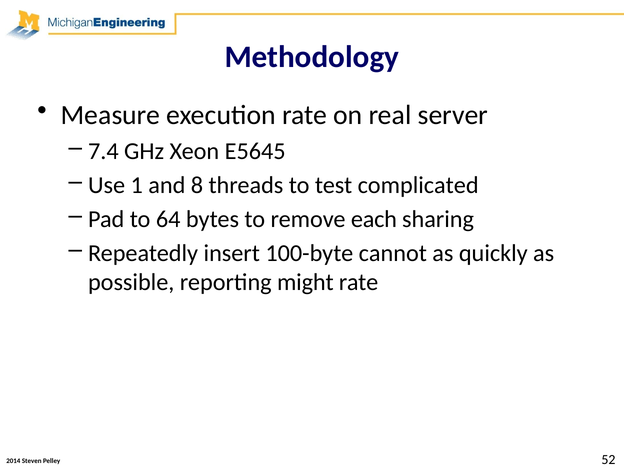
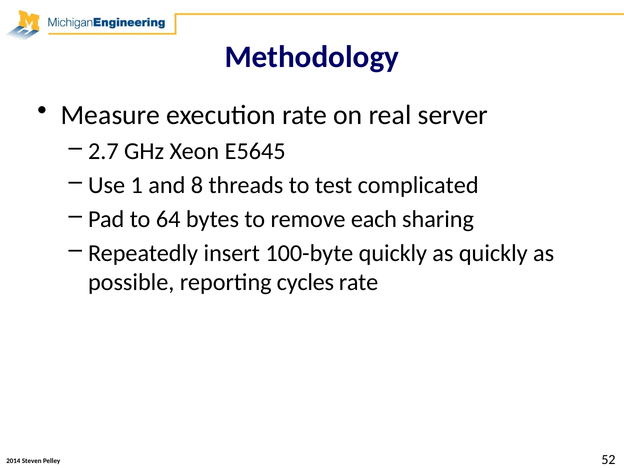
7.4: 7.4 -> 2.7
100-byte cannot: cannot -> quickly
might: might -> cycles
